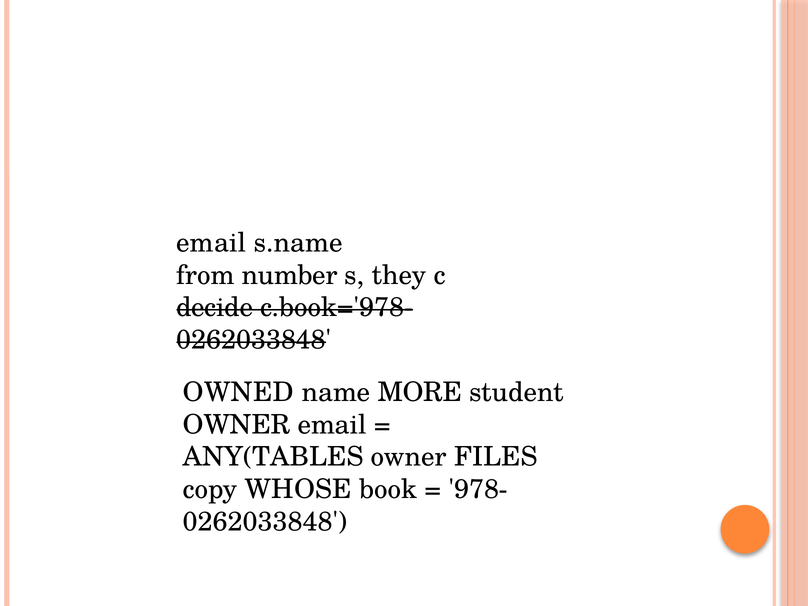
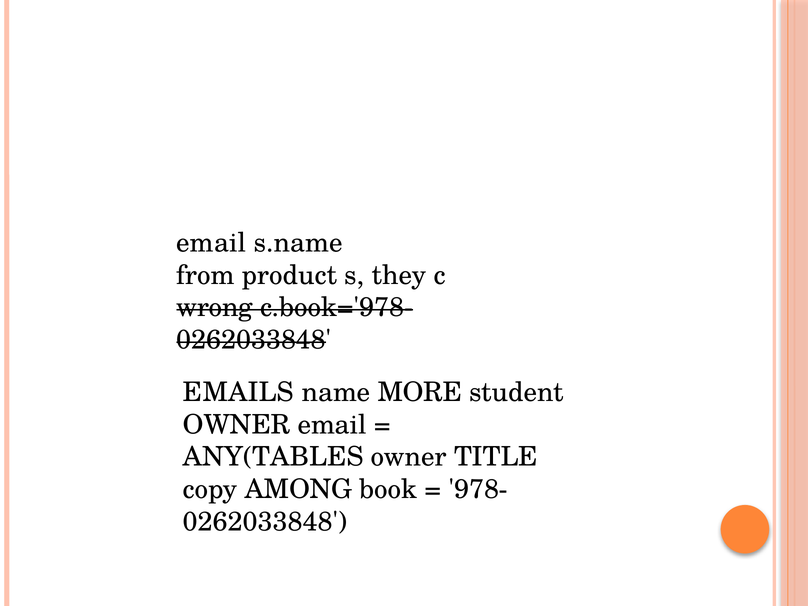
number: number -> product
decide: decide -> wrong
OWNED: OWNED -> EMAILS
FILES: FILES -> TITLE
WHOSE: WHOSE -> AMONG
